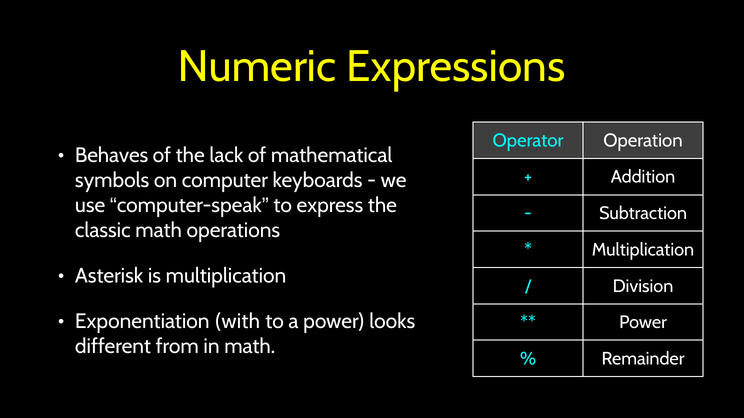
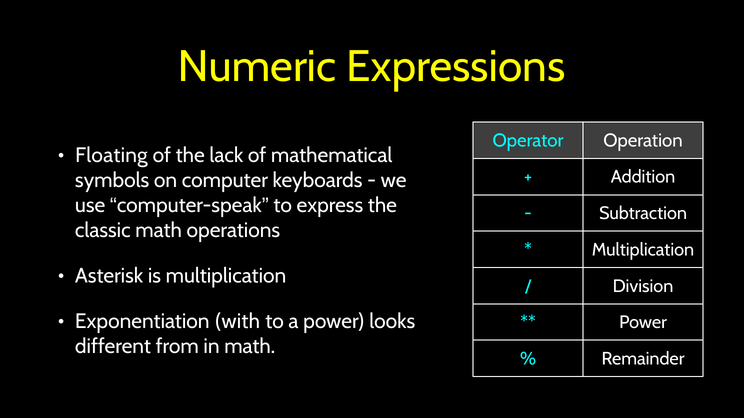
Behaves: Behaves -> Floating
